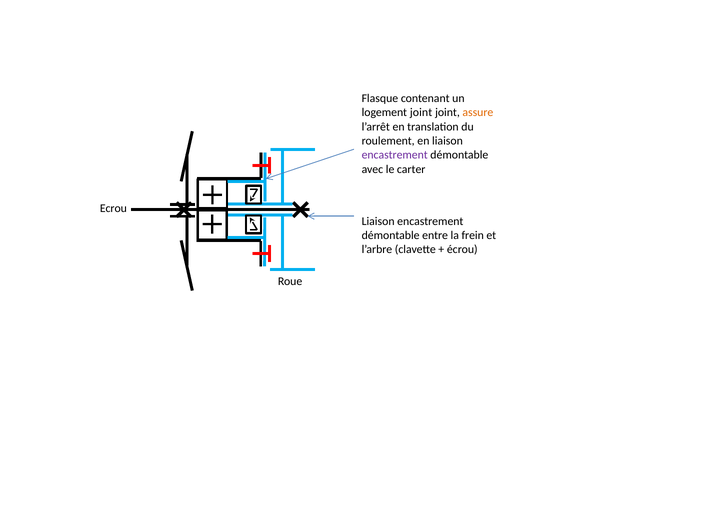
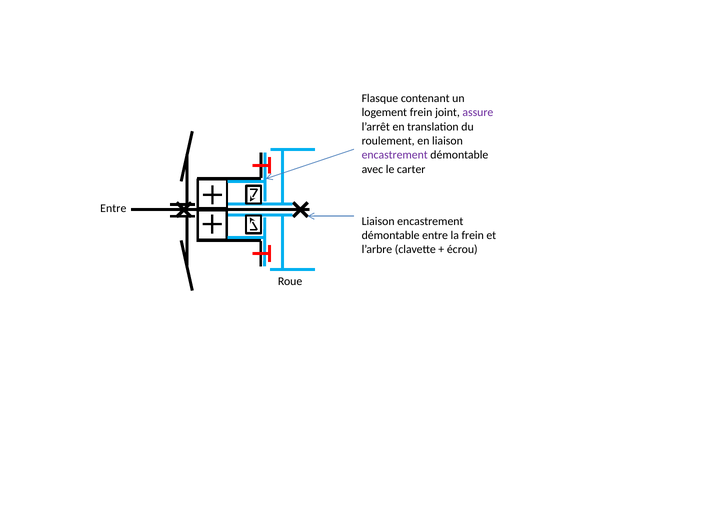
logement joint: joint -> frein
assure colour: orange -> purple
Ecrou at (113, 208): Ecrou -> Entre
